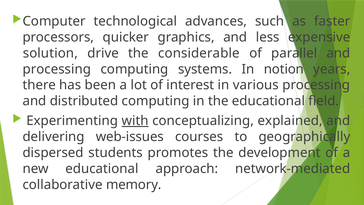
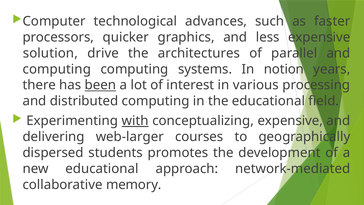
considerable: considerable -> architectures
processing at (57, 69): processing -> computing
been underline: none -> present
conceptualizing explained: explained -> expensive
web-issues: web-issues -> web-larger
